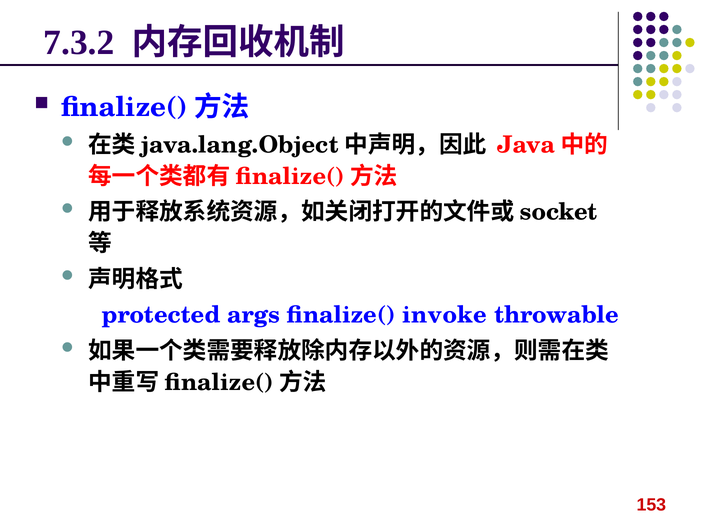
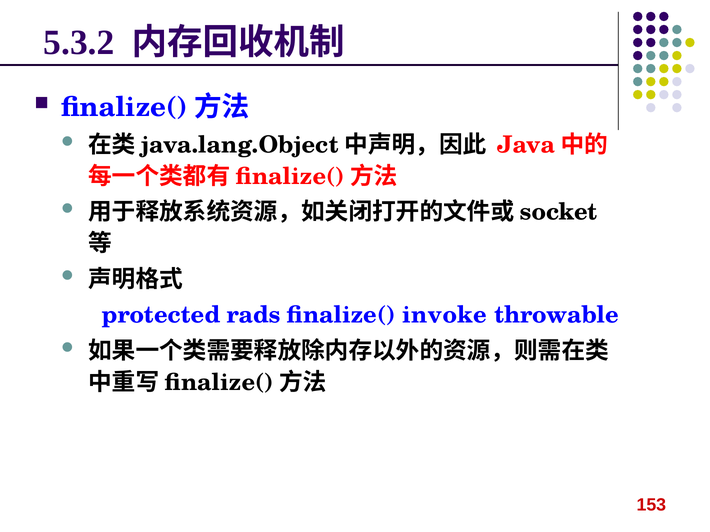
7.3.2: 7.3.2 -> 5.3.2
args: args -> rads
